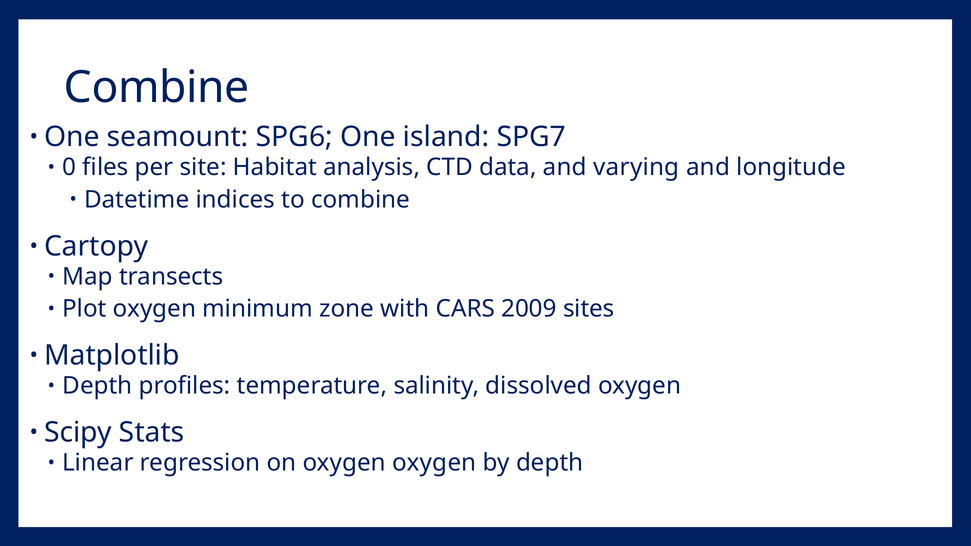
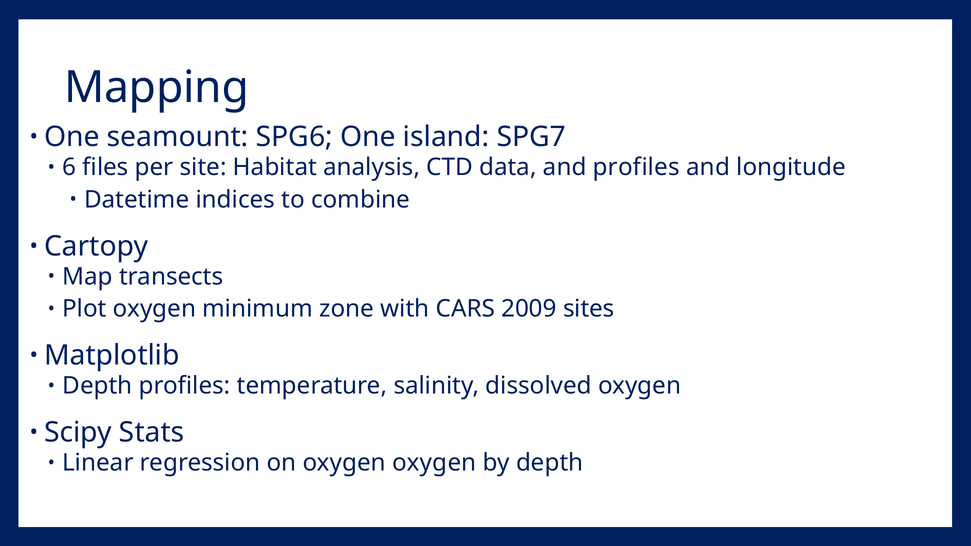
Combine at (157, 87): Combine -> Mapping
0: 0 -> 6
and varying: varying -> profiles
